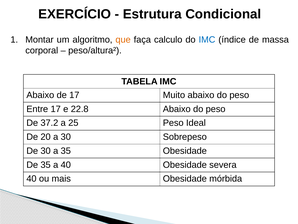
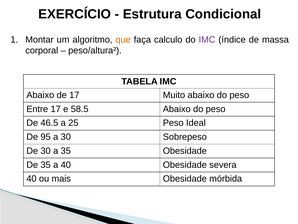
IMC at (207, 40) colour: blue -> purple
22.8: 22.8 -> 58.5
37.2: 37.2 -> 46.5
20: 20 -> 95
